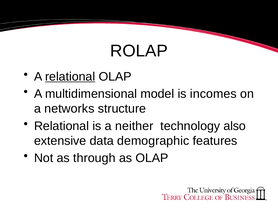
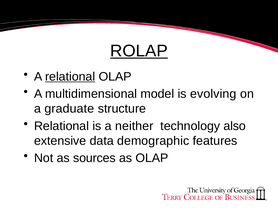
ROLAP underline: none -> present
incomes: incomes -> evolving
networks: networks -> graduate
through: through -> sources
